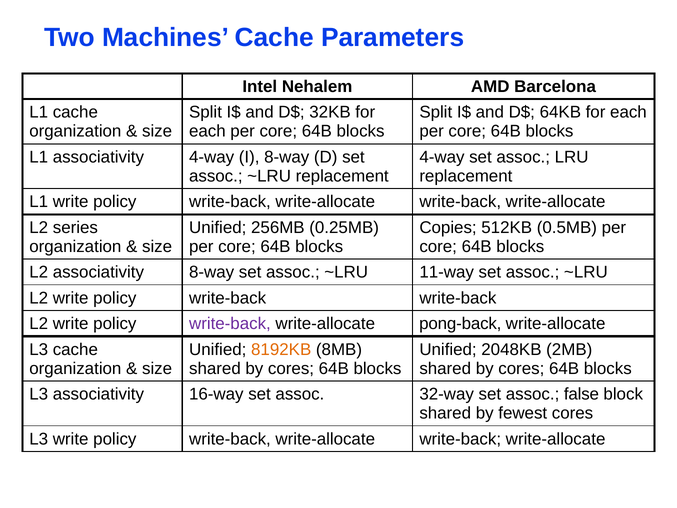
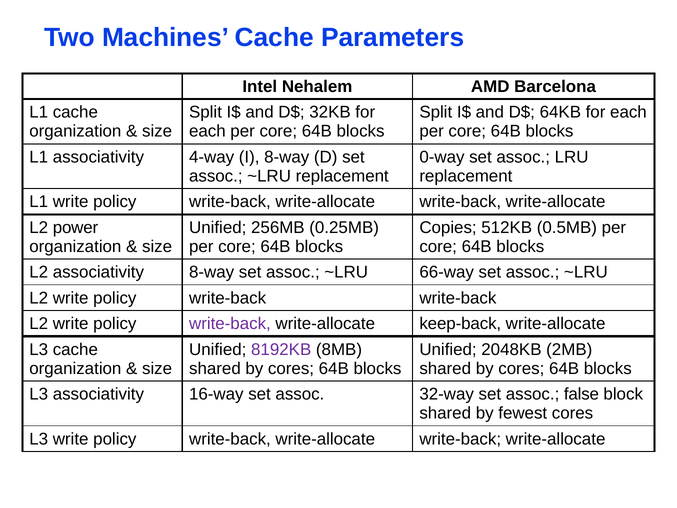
4-way at (442, 157): 4-way -> 0-way
series: series -> power
11-way: 11-way -> 66-way
pong-back: pong-back -> keep-back
8192KB colour: orange -> purple
